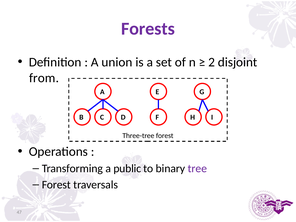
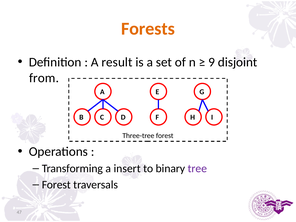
Forests colour: purple -> orange
union: union -> result
2: 2 -> 9
public: public -> insert
